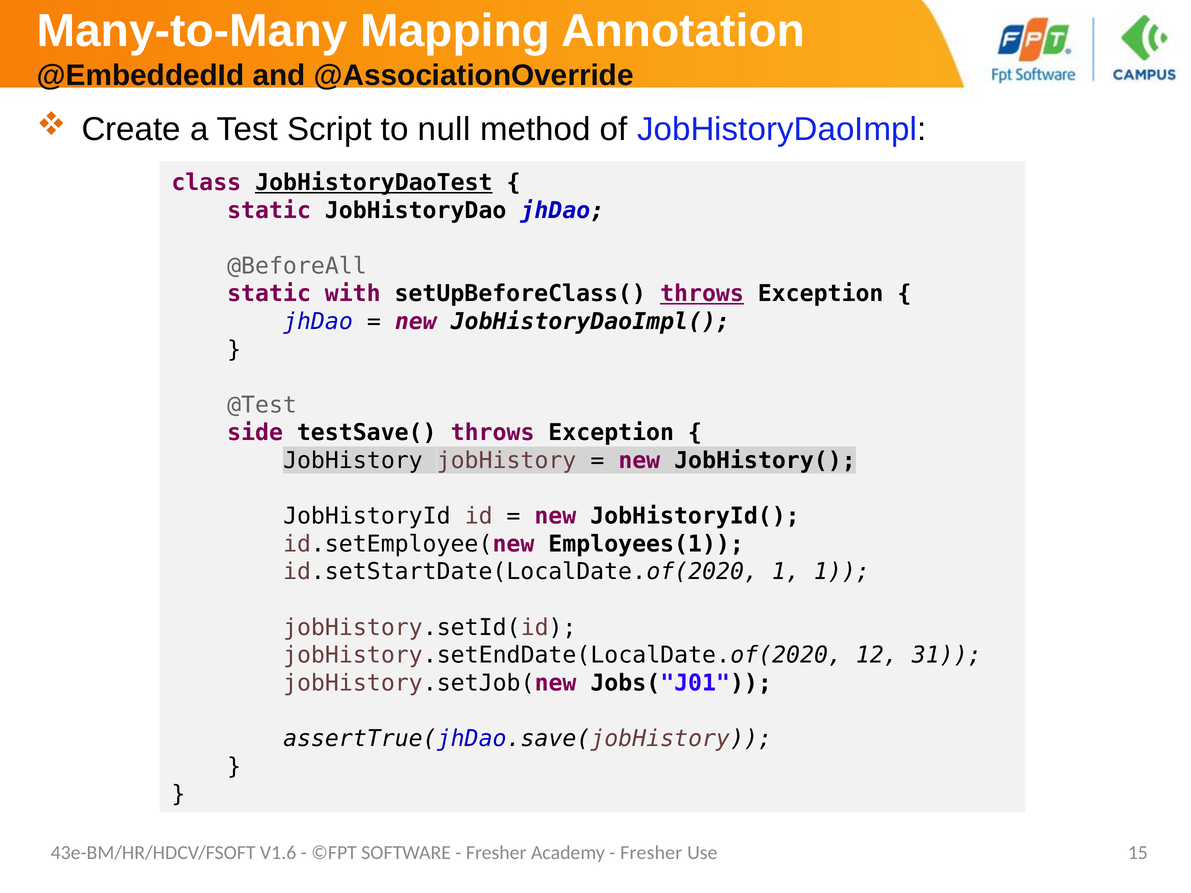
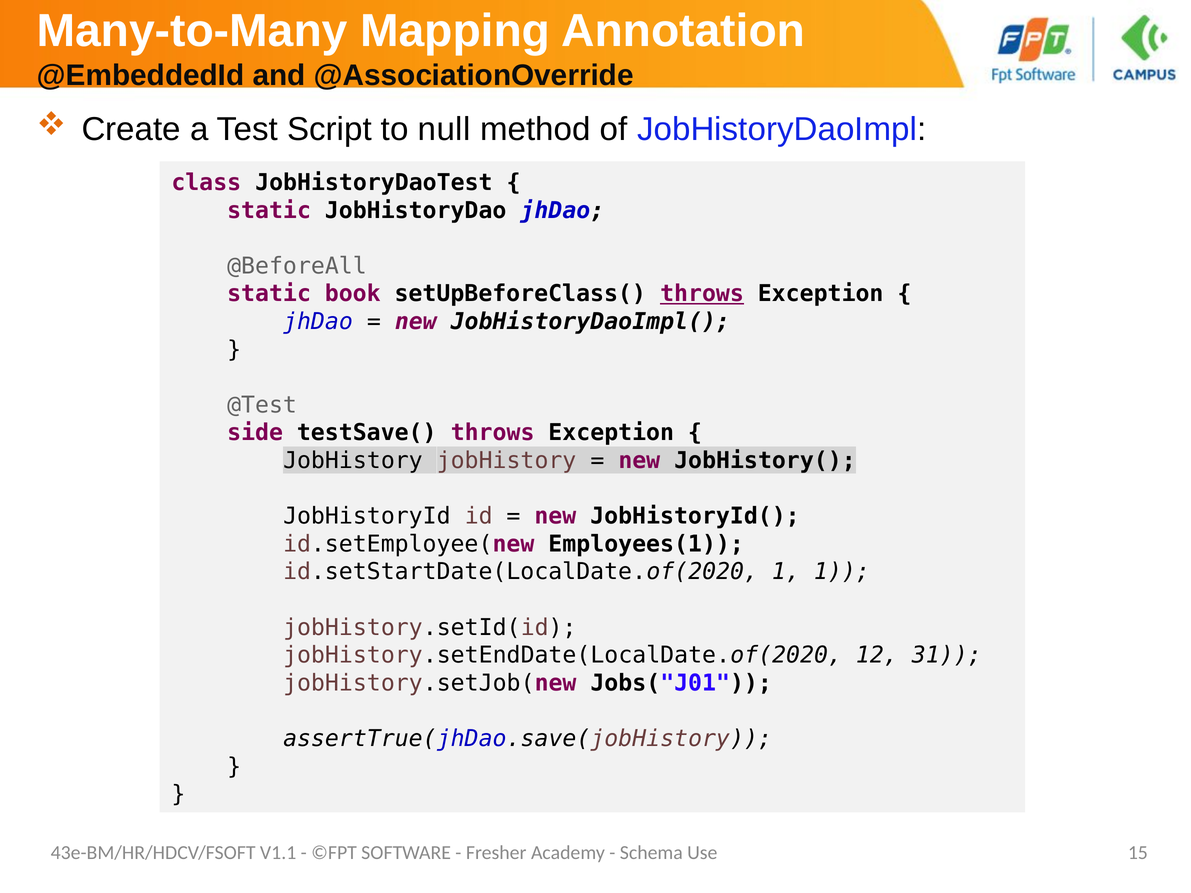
JobHistoryDaoTest underline: present -> none
with: with -> book
V1.6: V1.6 -> V1.1
Fresher at (651, 853): Fresher -> Schema
